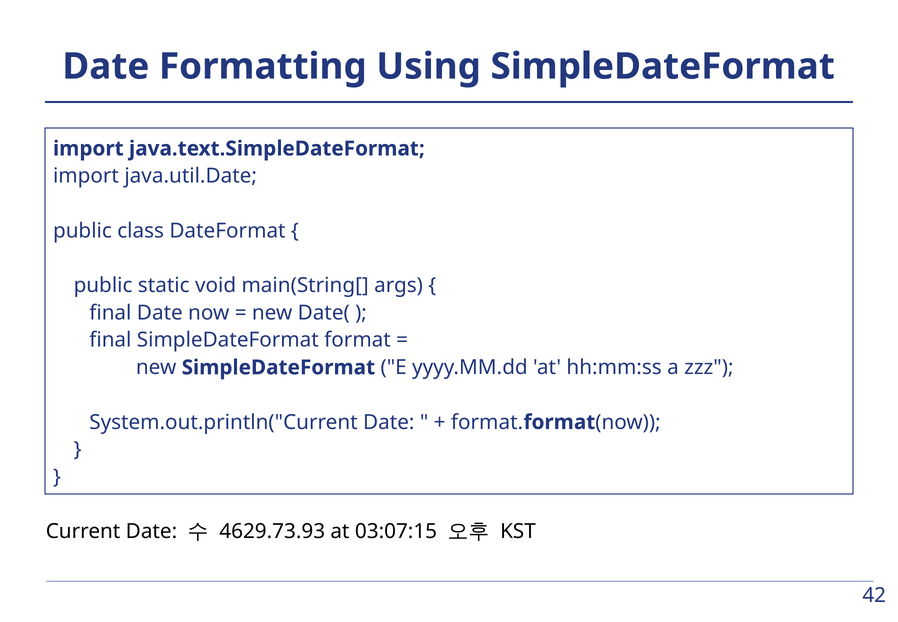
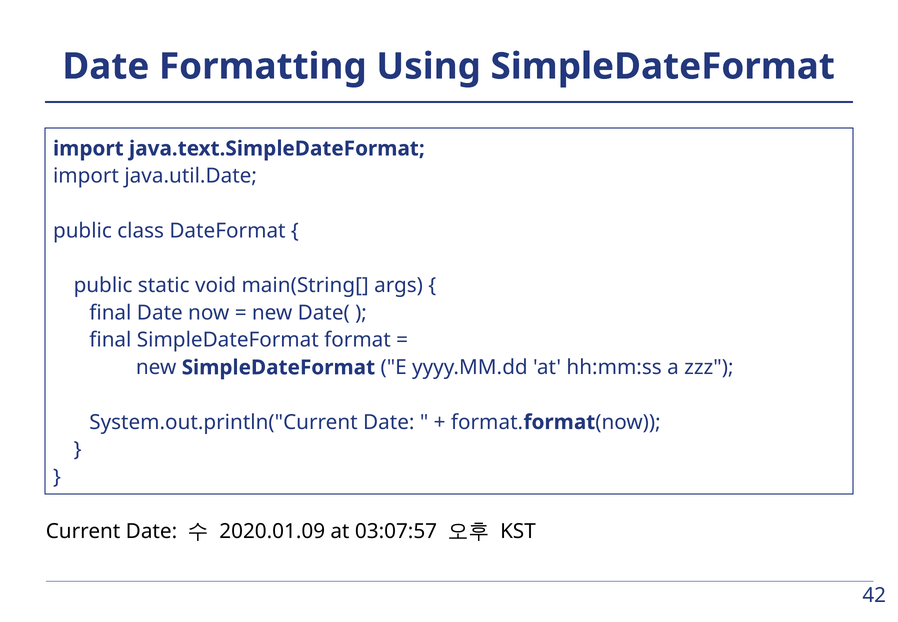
4629.73.93: 4629.73.93 -> 2020.01.09
03:07:15: 03:07:15 -> 03:07:57
